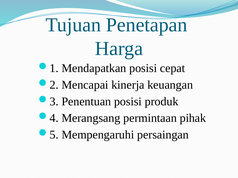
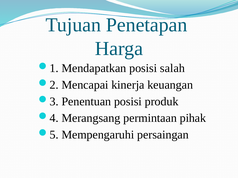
cepat: cepat -> salah
